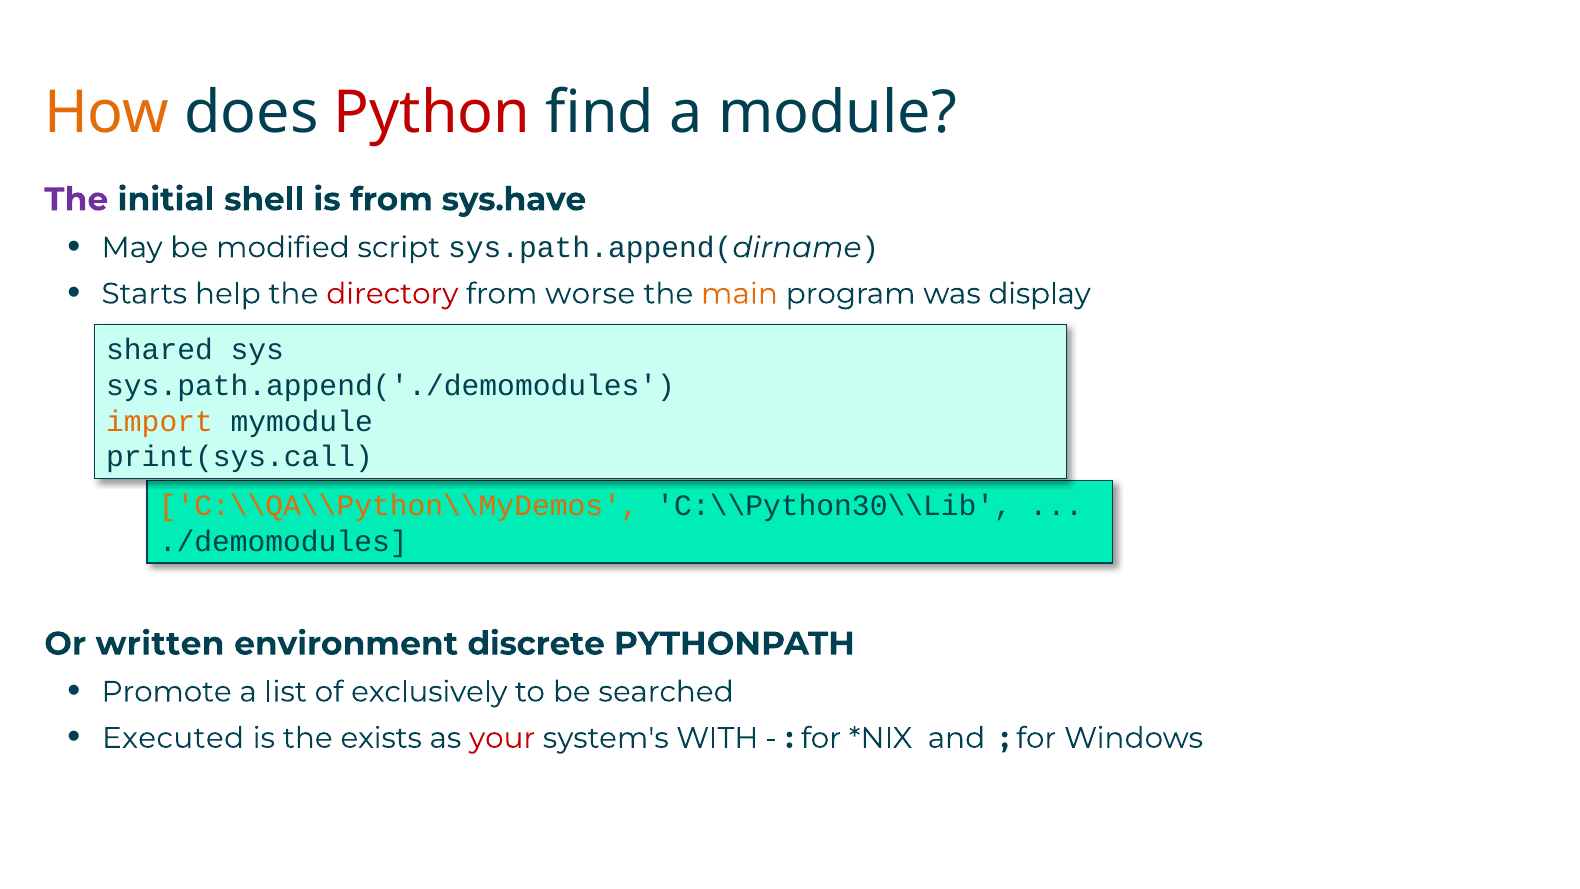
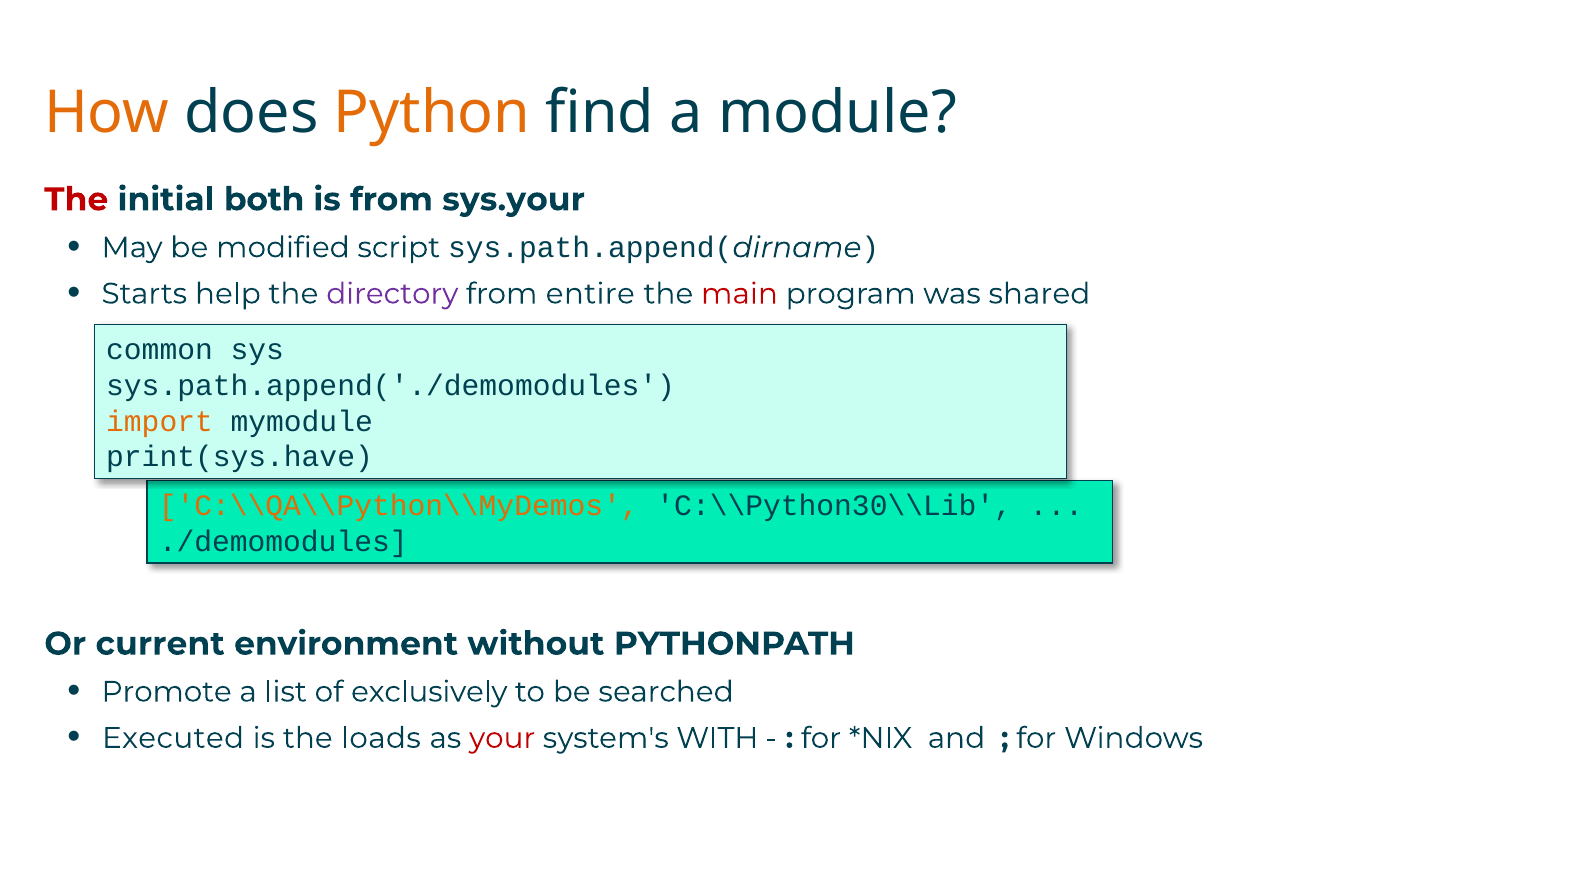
Python colour: red -> orange
The at (76, 199) colour: purple -> red
shell: shell -> both
sys.have: sys.have -> sys.your
directory colour: red -> purple
worse: worse -> entire
main colour: orange -> red
display: display -> shared
shared: shared -> common
print(sys.call: print(sys.call -> print(sys.have
written: written -> current
discrete: discrete -> without
exists: exists -> loads
